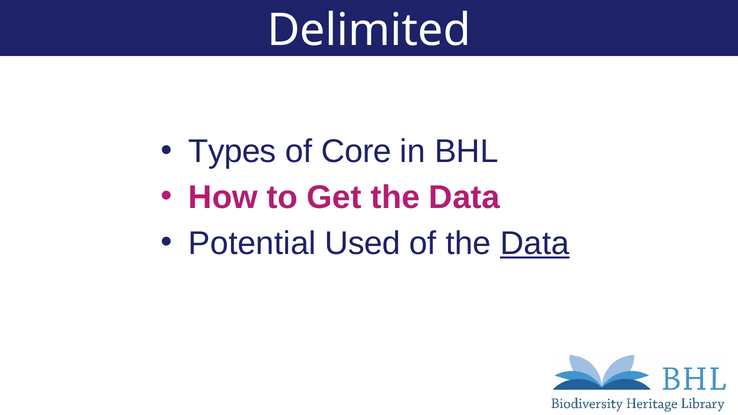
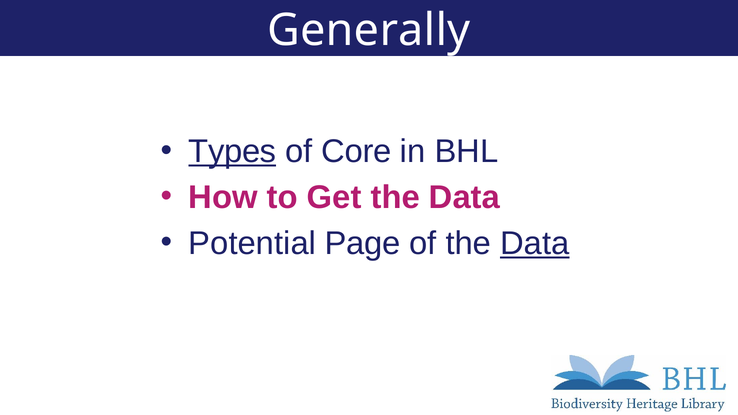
Delimited: Delimited -> Generally
Types underline: none -> present
Used: Used -> Page
